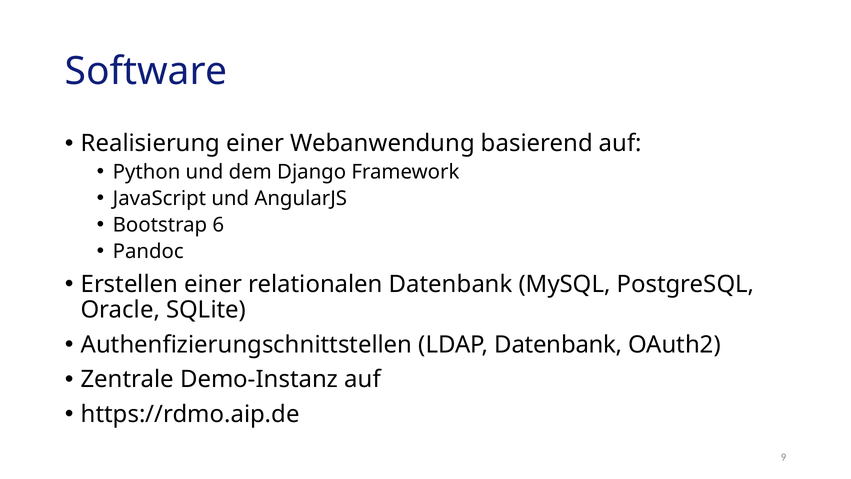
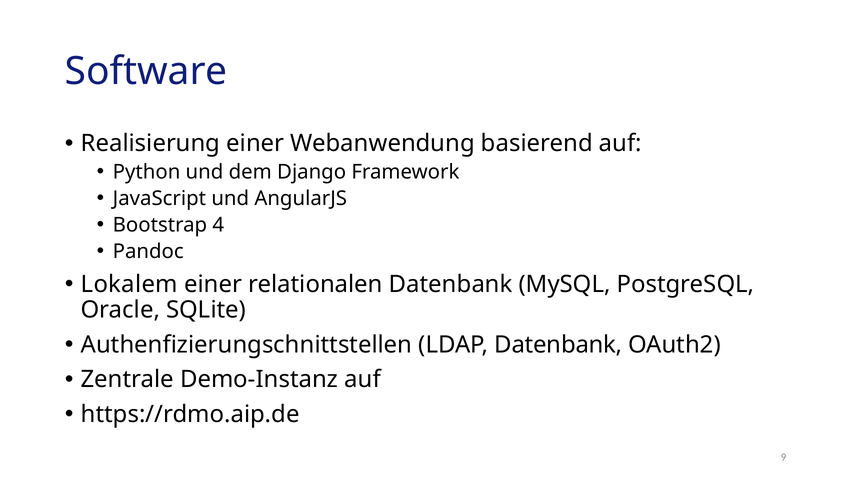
6: 6 -> 4
Erstellen: Erstellen -> Lokalem
